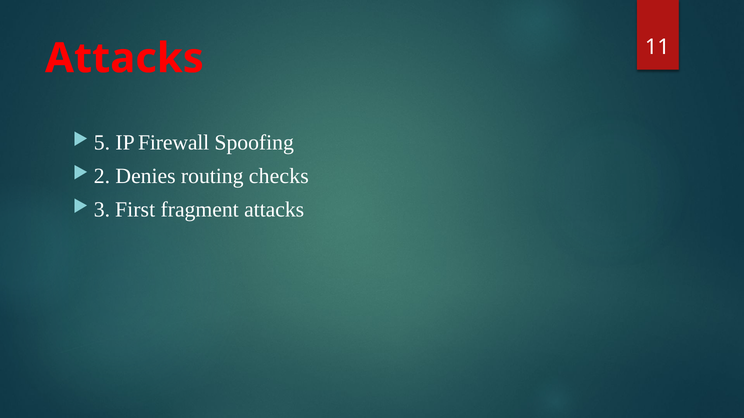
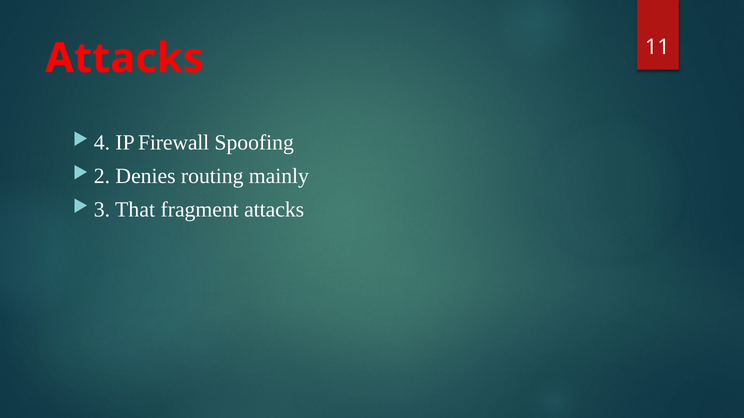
5: 5 -> 4
checks: checks -> mainly
First: First -> That
